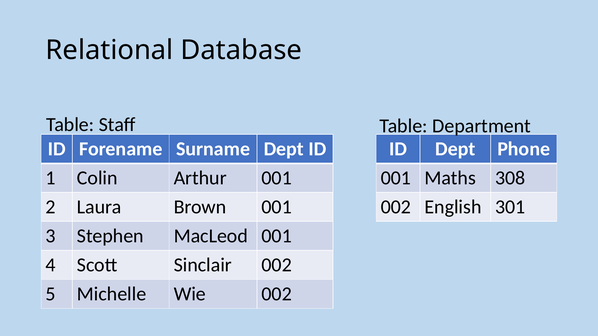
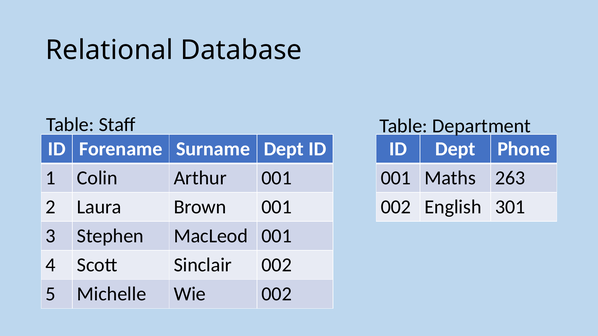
308: 308 -> 263
